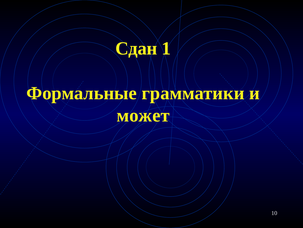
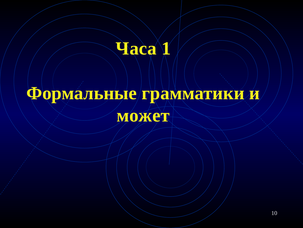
Сдан: Сдан -> Часа
